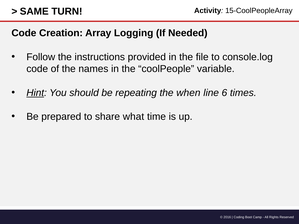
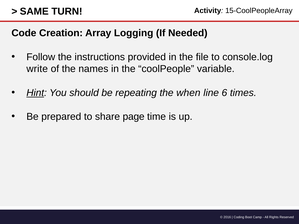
code at (37, 69): code -> write
what: what -> page
